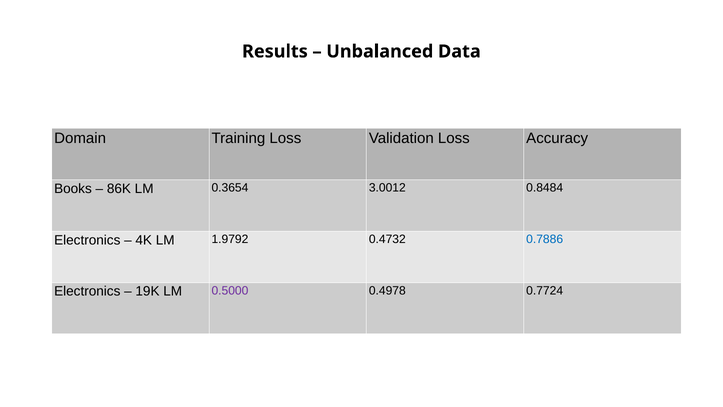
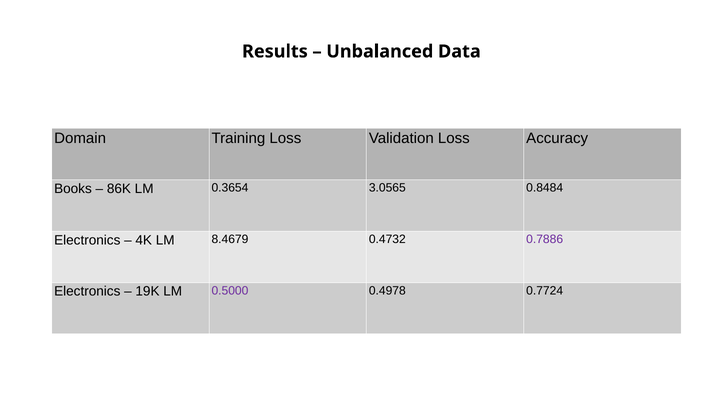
3.0012: 3.0012 -> 3.0565
1.9792: 1.9792 -> 8.4679
0.7886 colour: blue -> purple
